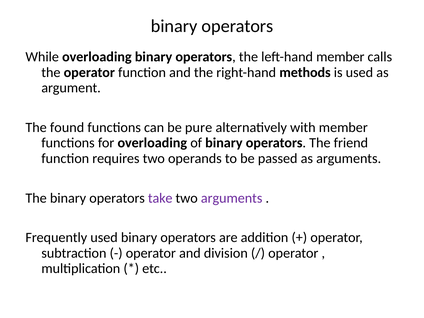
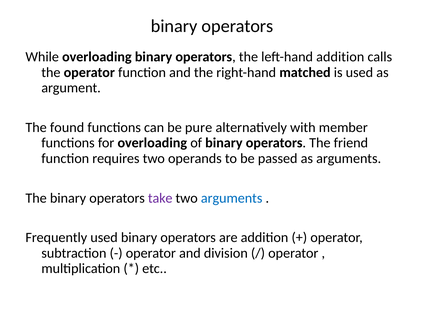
left-hand member: member -> addition
methods: methods -> matched
arguments at (232, 198) colour: purple -> blue
